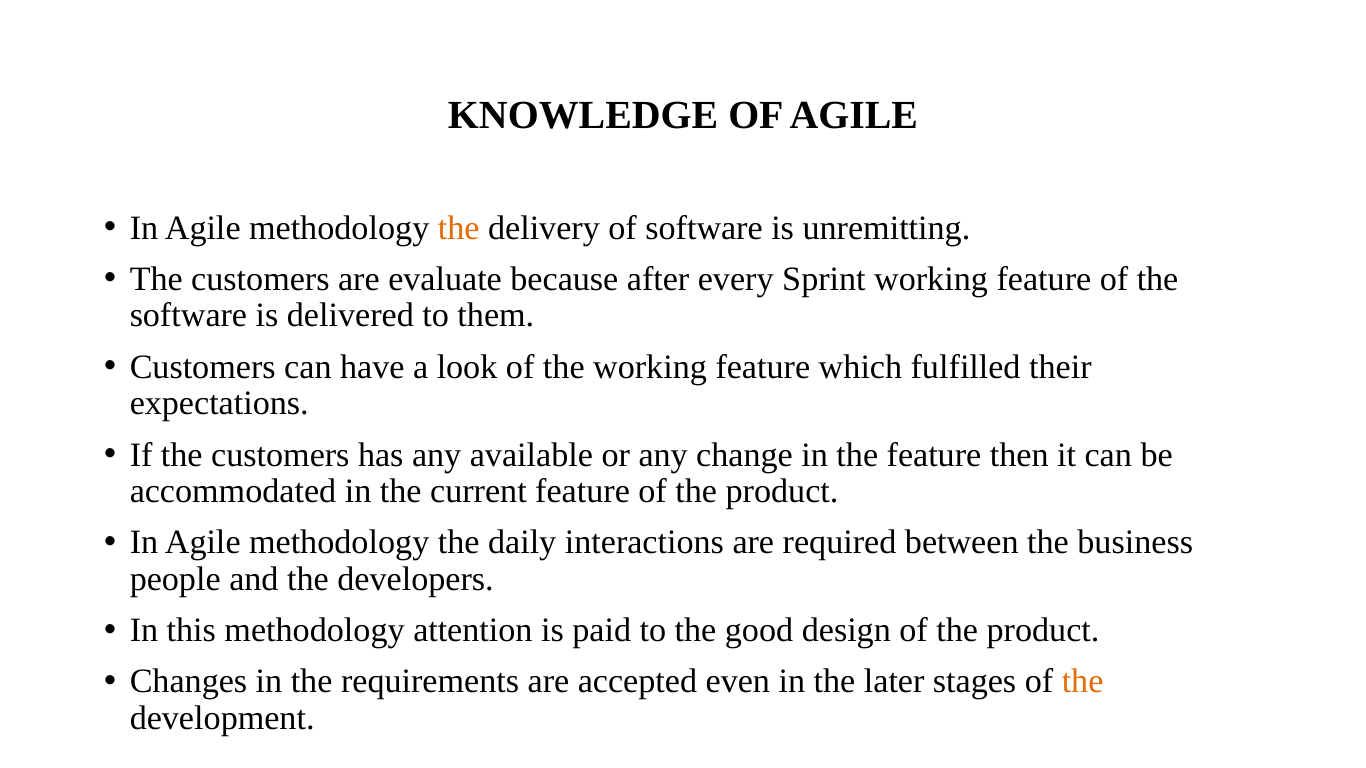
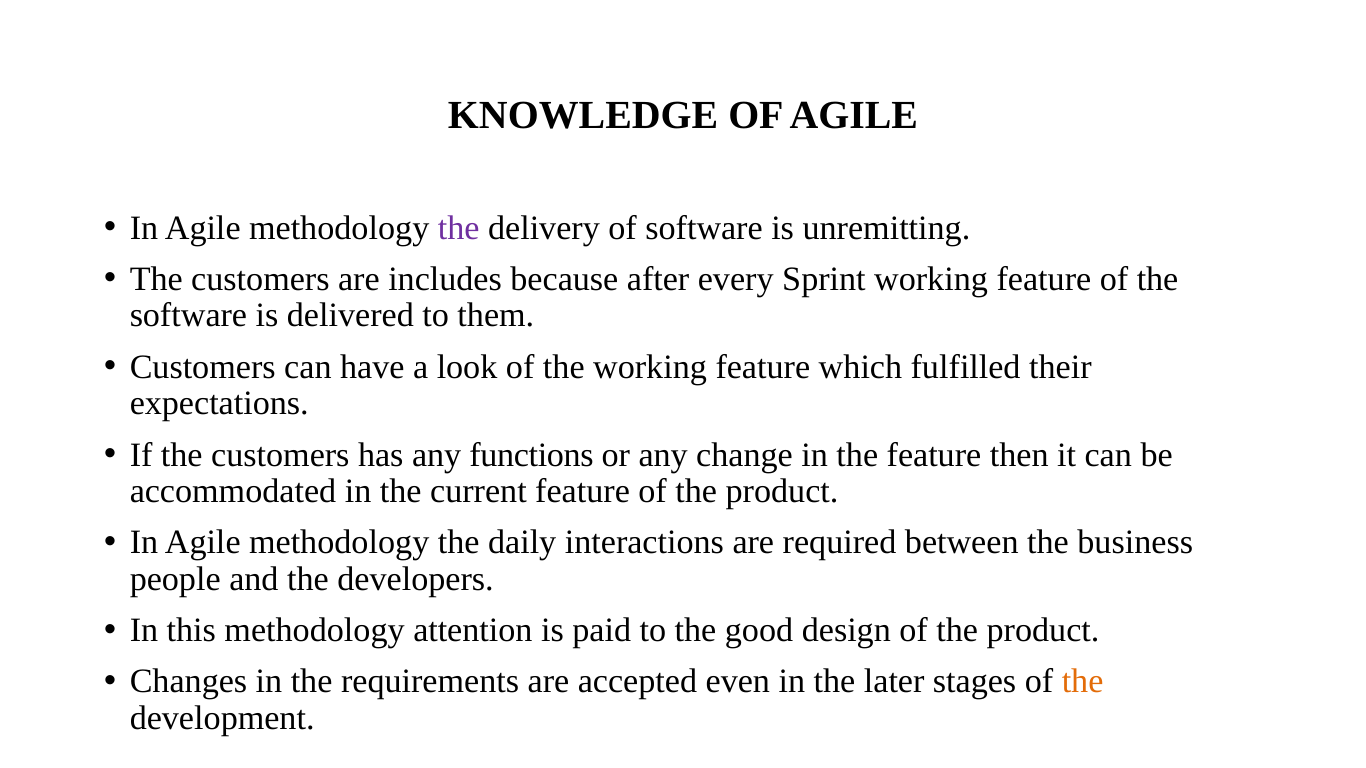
the at (459, 228) colour: orange -> purple
evaluate: evaluate -> includes
available: available -> functions
